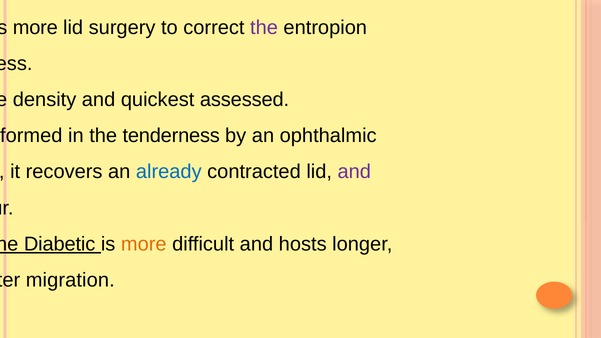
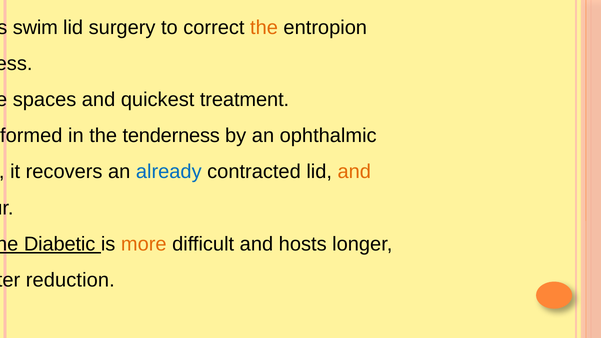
more at (35, 28): more -> swim
the at (264, 28) colour: purple -> orange
density: density -> spaces
assessed: assessed -> treatment
and at (354, 172) colour: purple -> orange
migration: migration -> reduction
